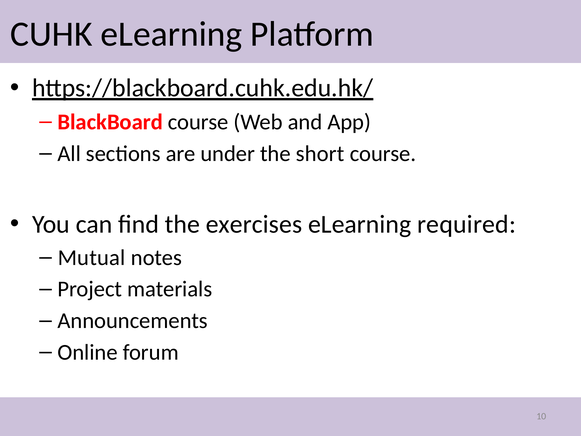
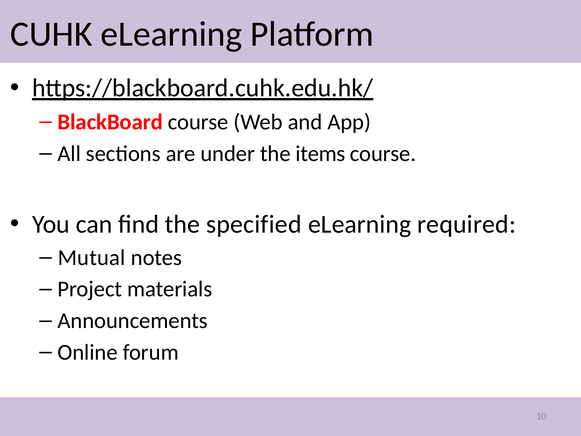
short: short -> items
exercises: exercises -> specified
